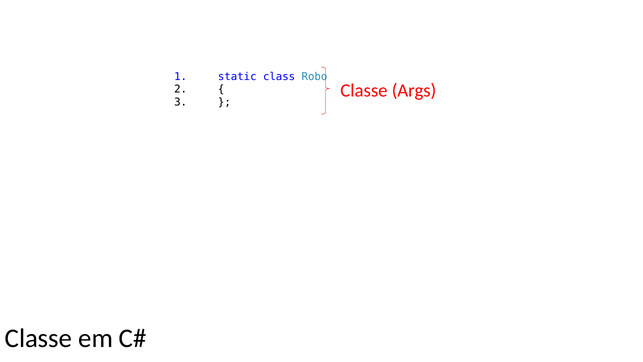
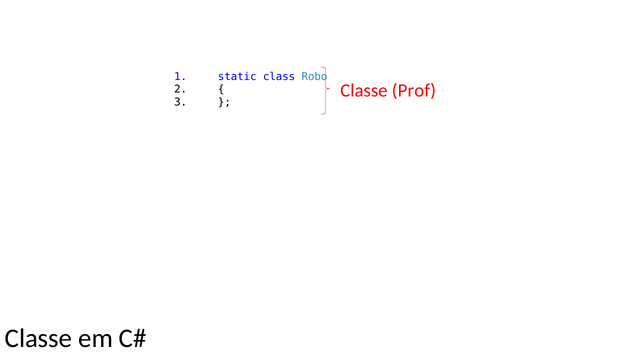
Args: Args -> Prof
